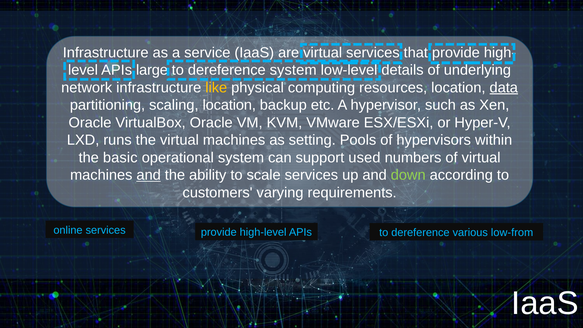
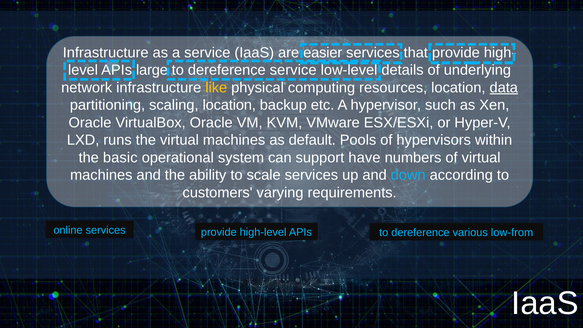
are virtual: virtual -> easier
dereference system: system -> service
setting: setting -> default
used: used -> have
and at (149, 175) underline: present -> none
down colour: light green -> light blue
